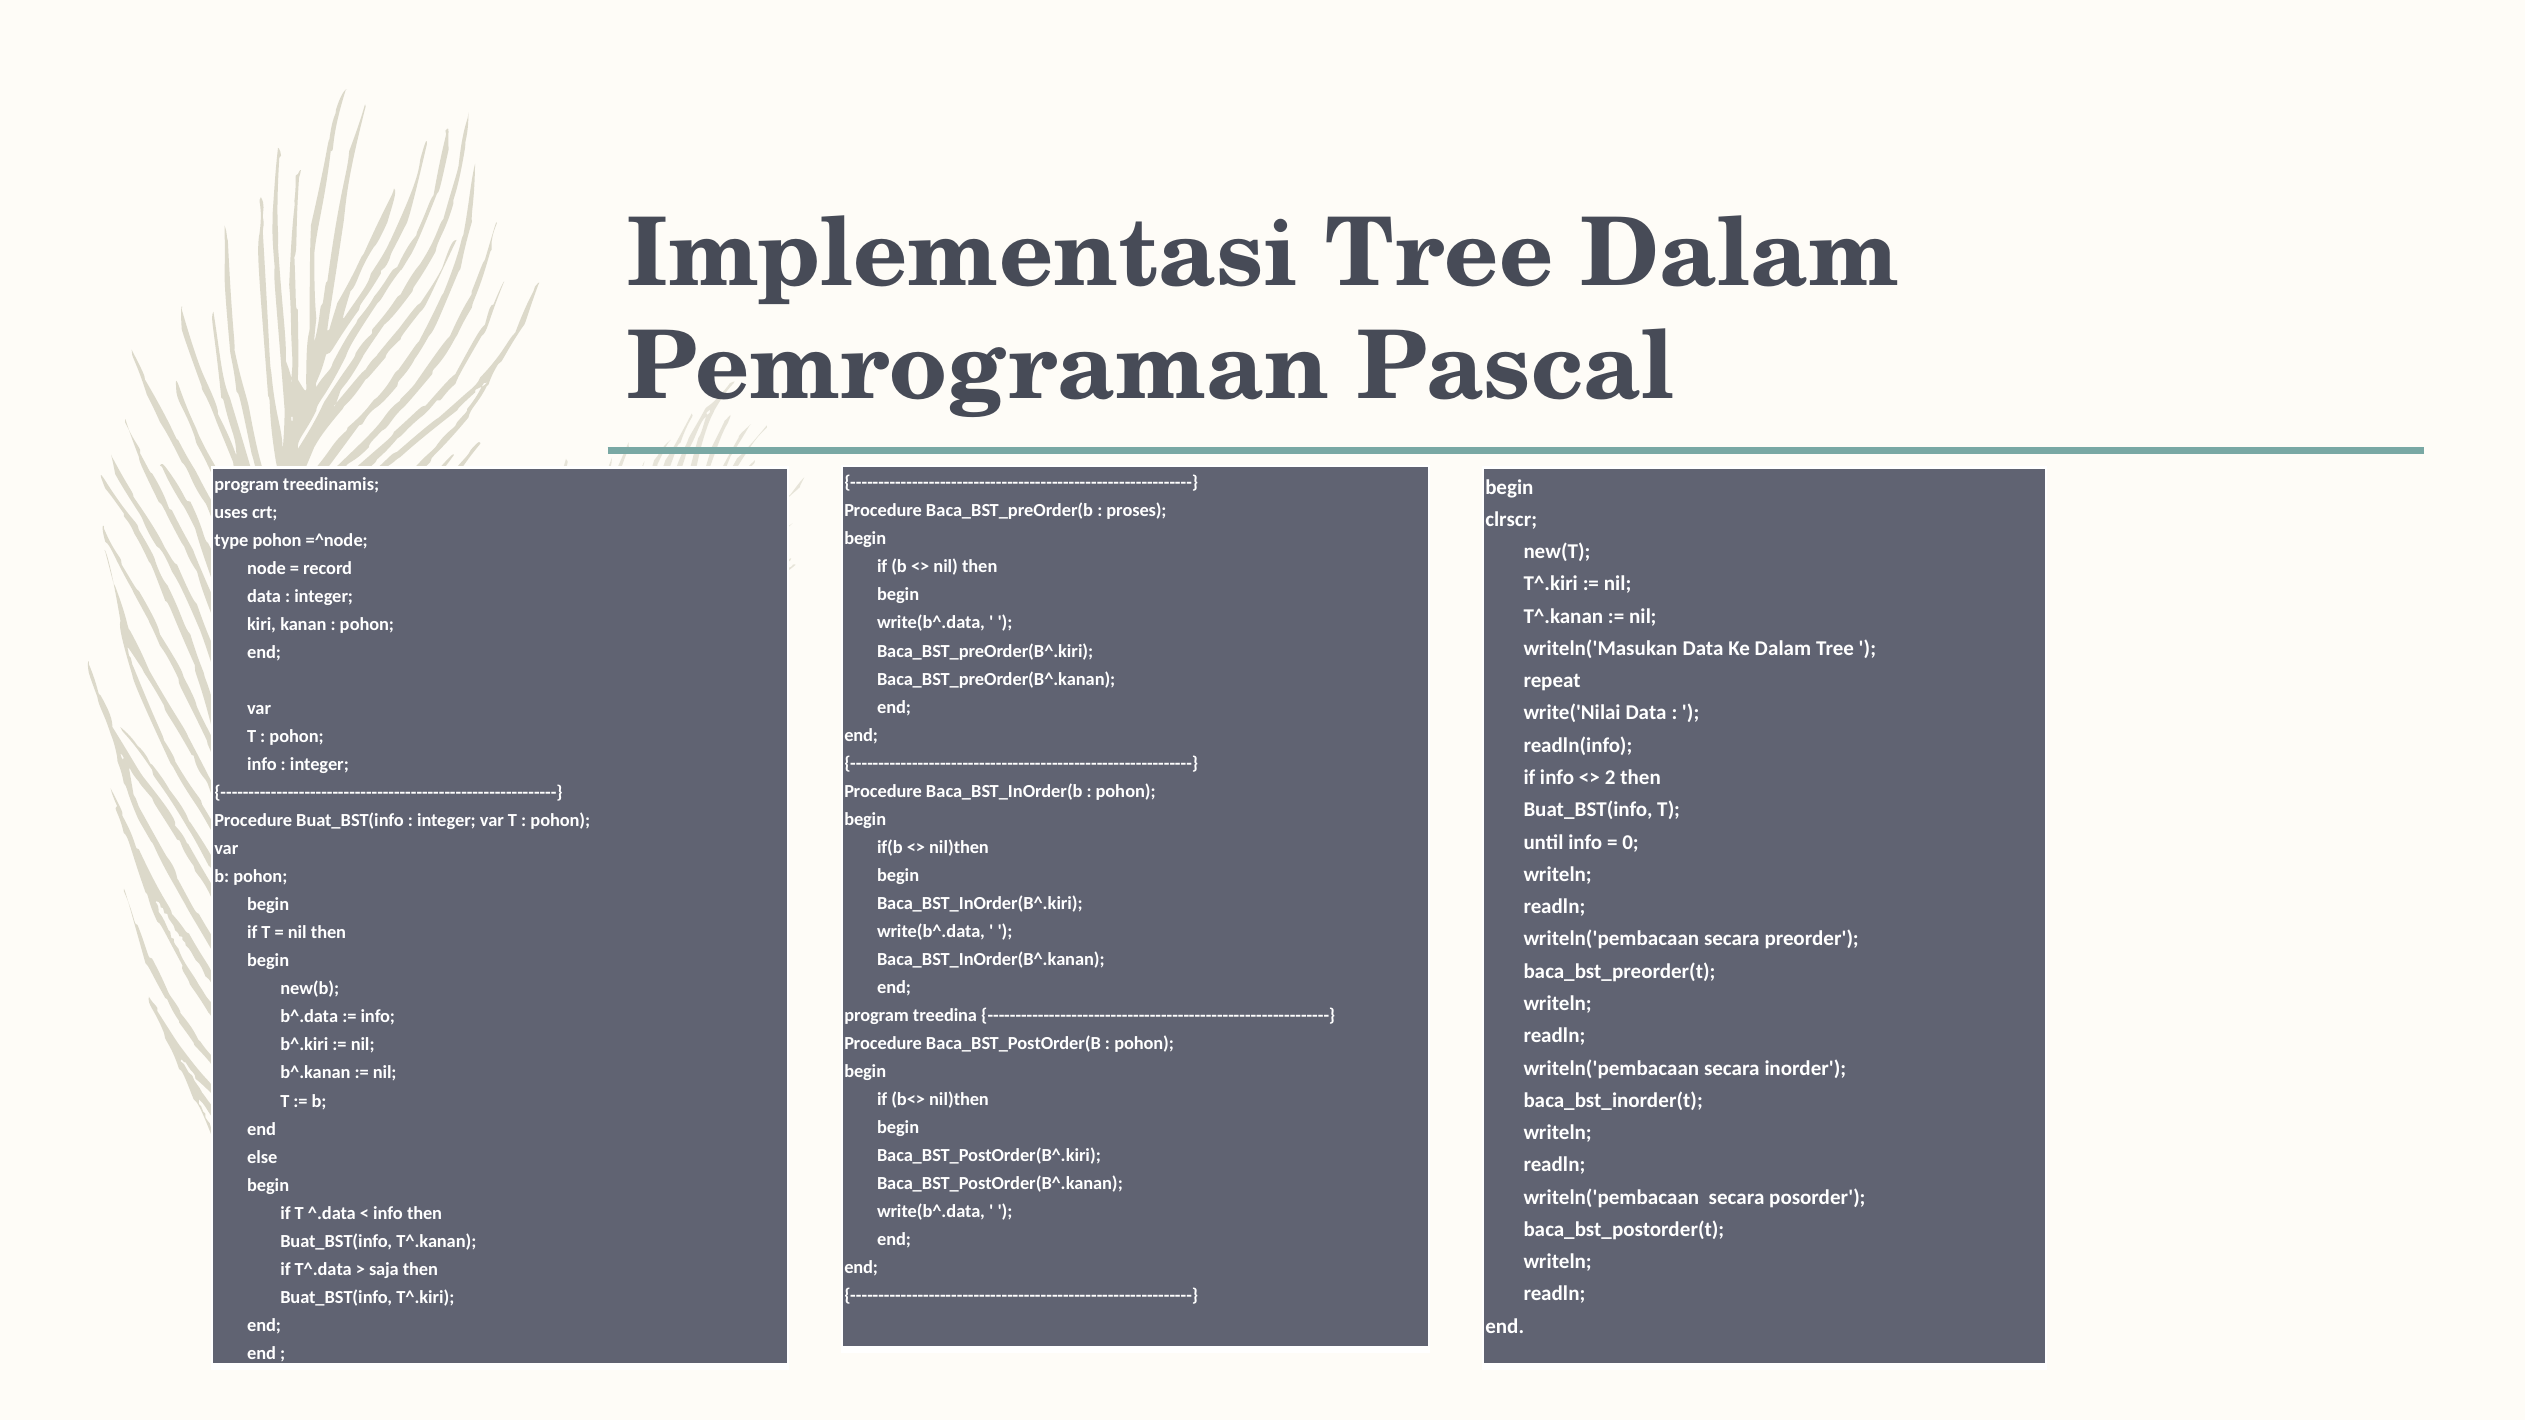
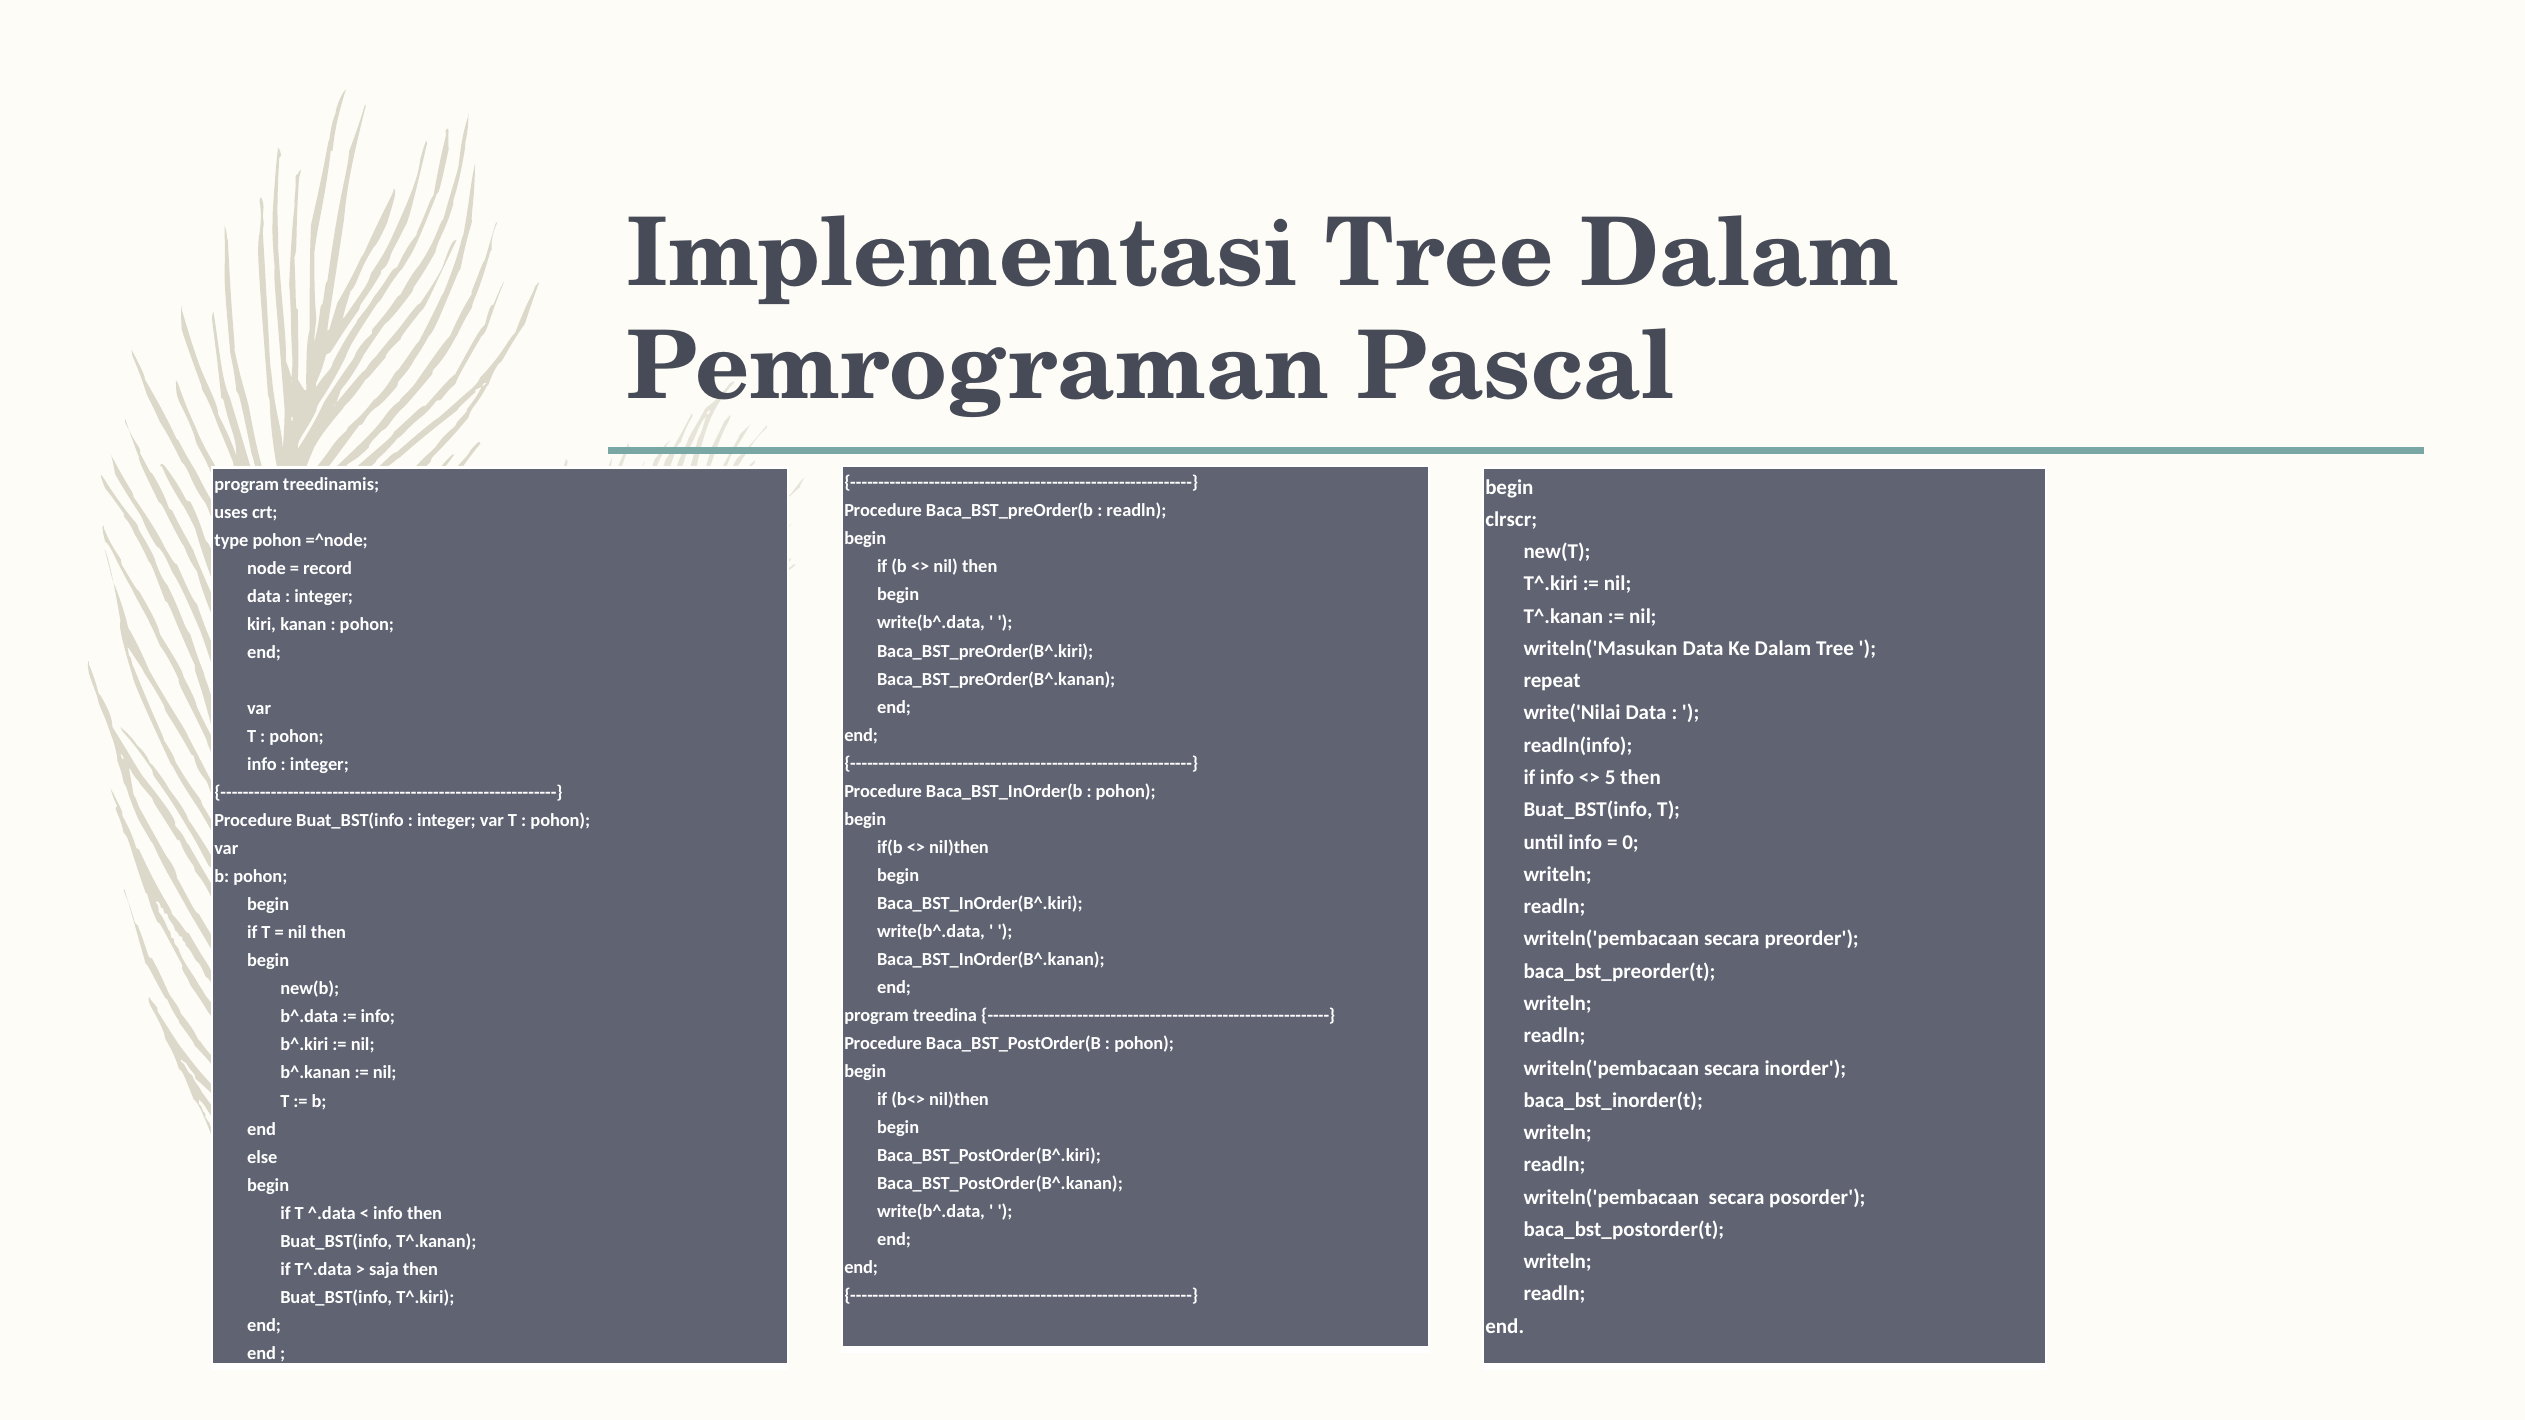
proses at (1136, 511): proses -> readln
2: 2 -> 5
